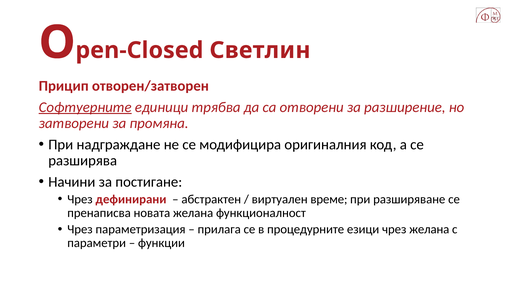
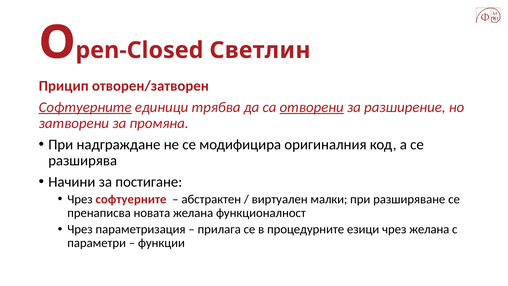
отворени underline: none -> present
Чрез дефинирани: дефинирани -> софтуерните
време: време -> малки
